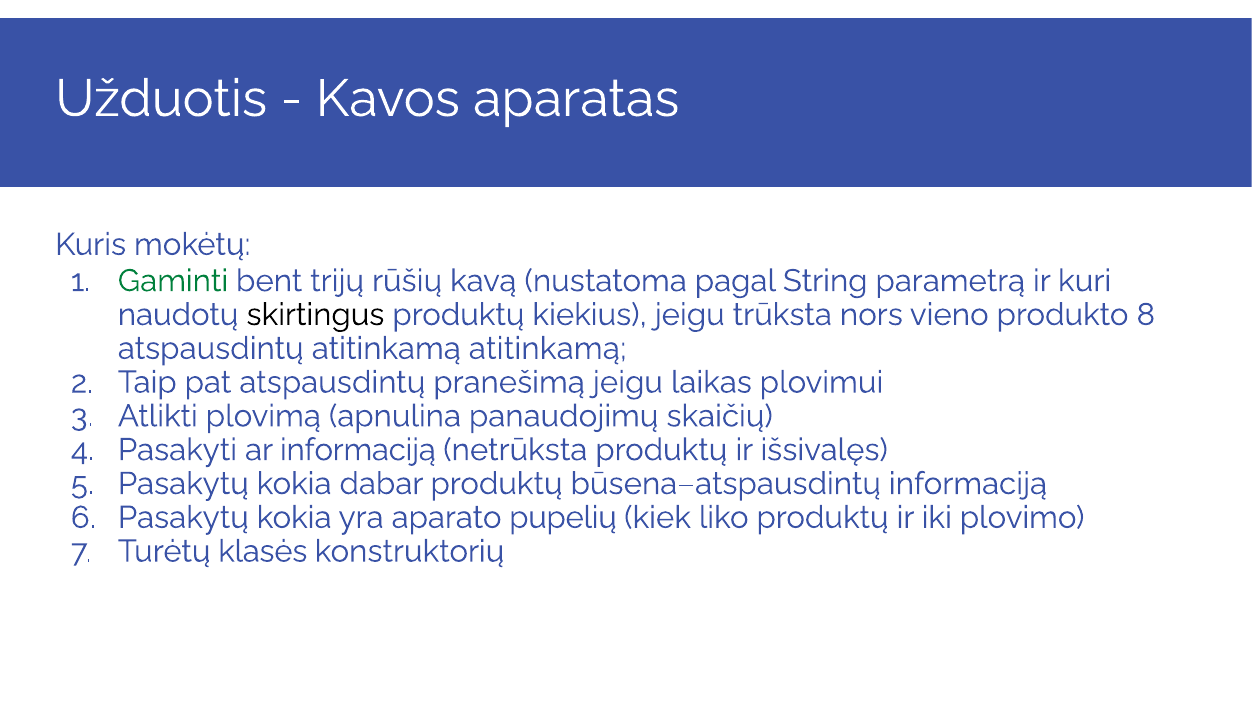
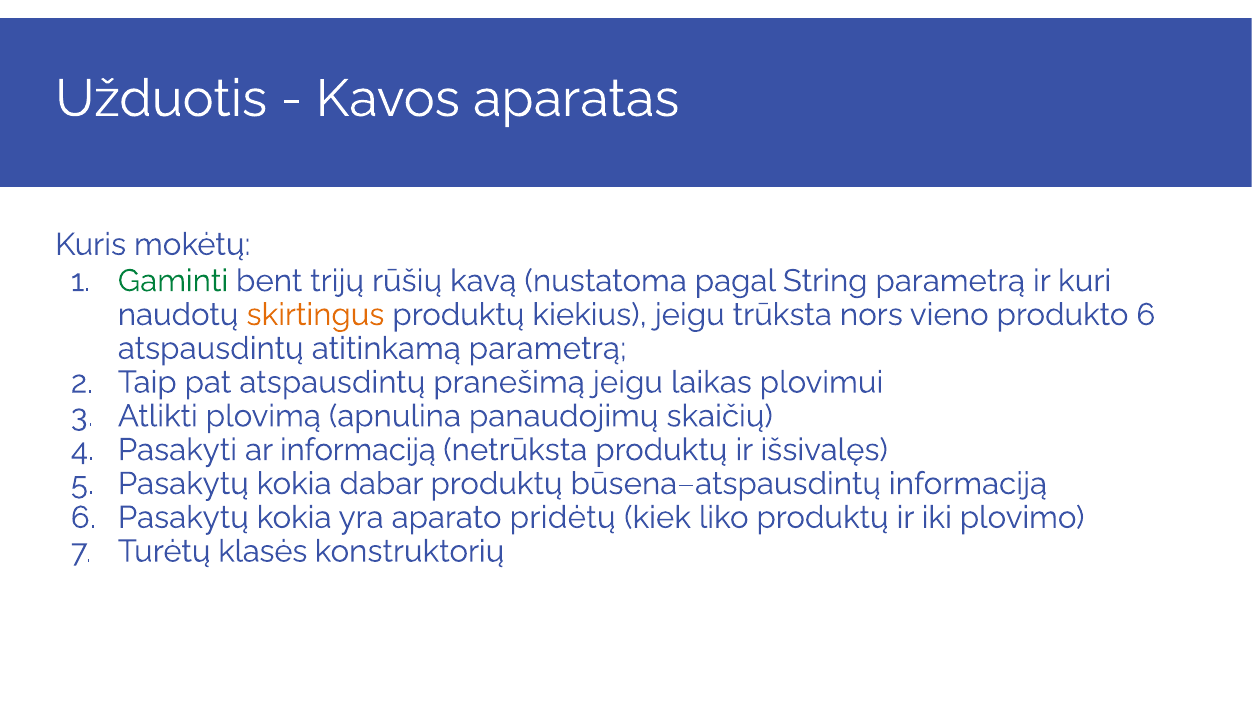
skirtingus colour: black -> orange
produkto 8: 8 -> 6
atitinkamą atitinkamą: atitinkamą -> parametrą
pupelių: pupelių -> pridėtų
